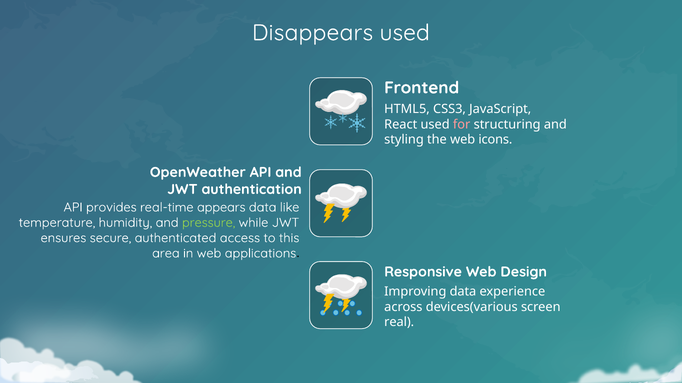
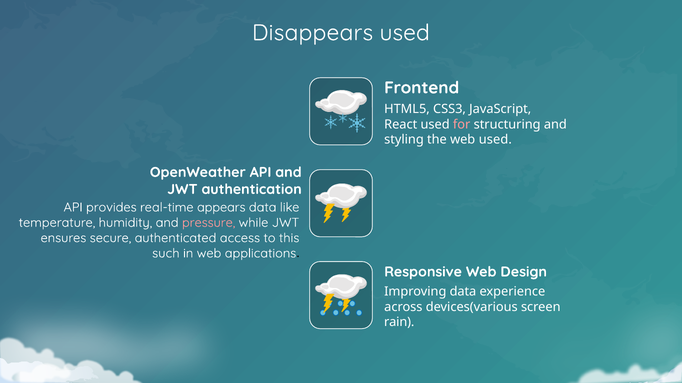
web icons: icons -> used
pressure colour: light green -> pink
area: area -> such
real: real -> rain
